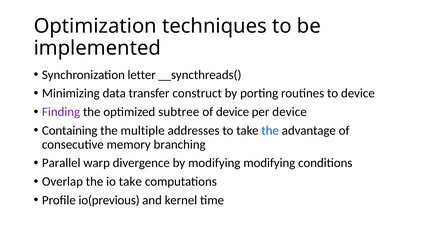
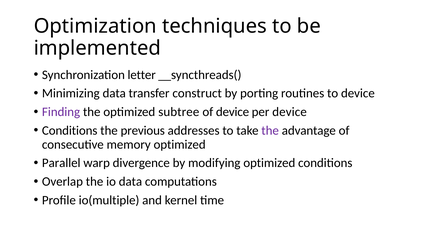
Containing at (70, 130): Containing -> Conditions
multiple: multiple -> previous
the at (270, 130) colour: blue -> purple
memory branching: branching -> optimized
modifying modifying: modifying -> optimized
io take: take -> data
io(previous: io(previous -> io(multiple
